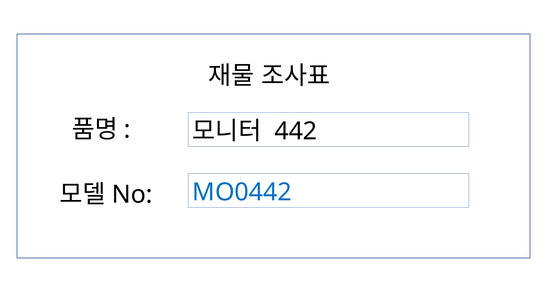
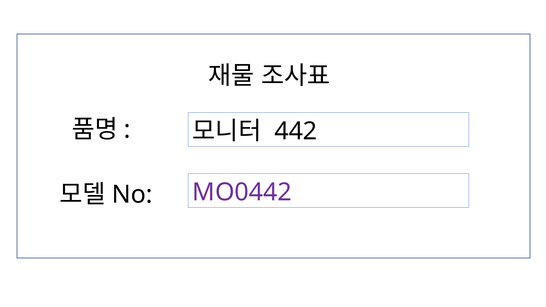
MO0442 colour: blue -> purple
